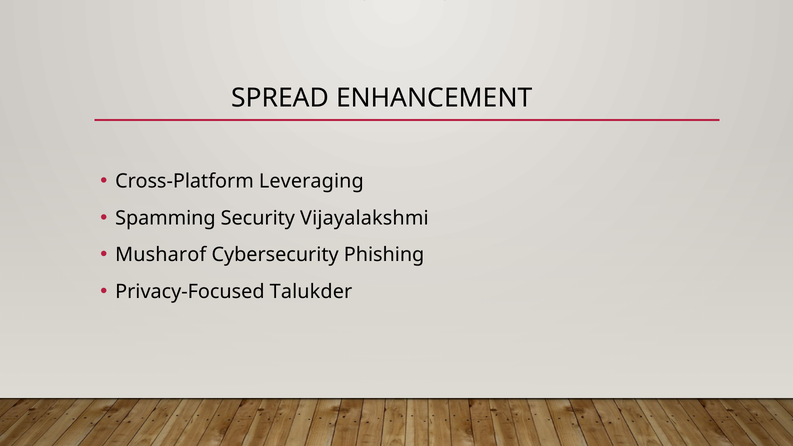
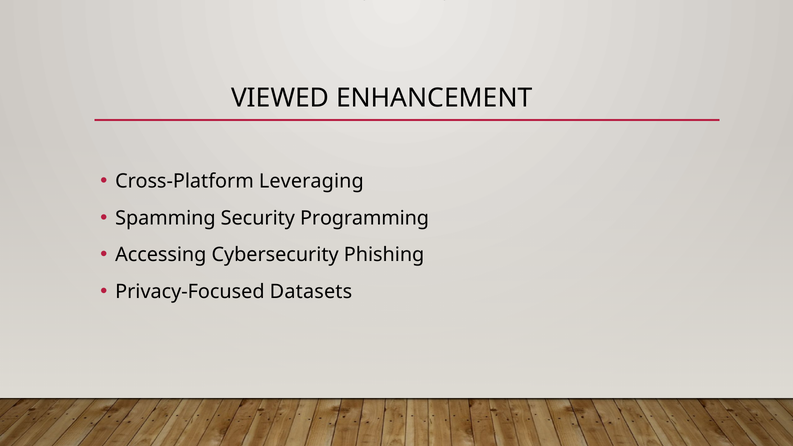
SPREAD: SPREAD -> VIEWED
Vijayalakshmi: Vijayalakshmi -> Programming
Musharof: Musharof -> Accessing
Talukder: Talukder -> Datasets
